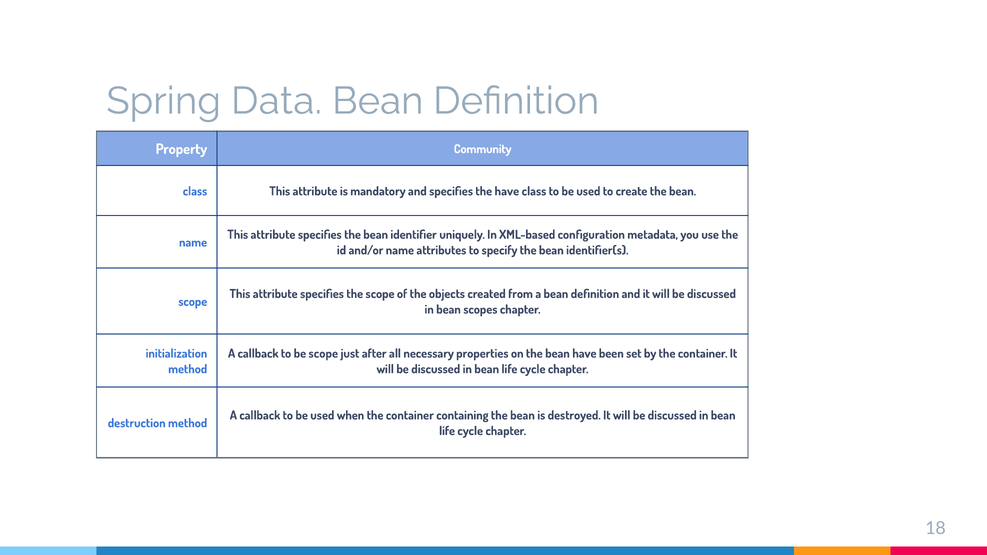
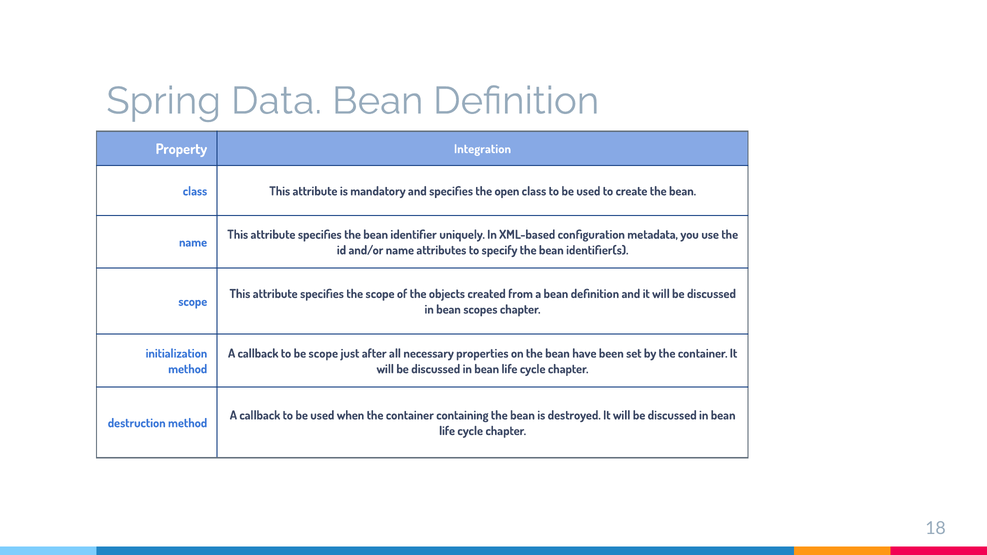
Community: Community -> Integration
the have: have -> open
